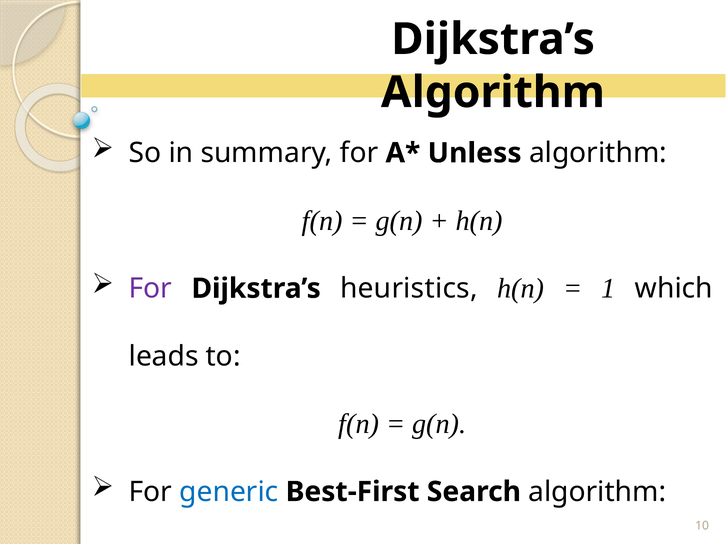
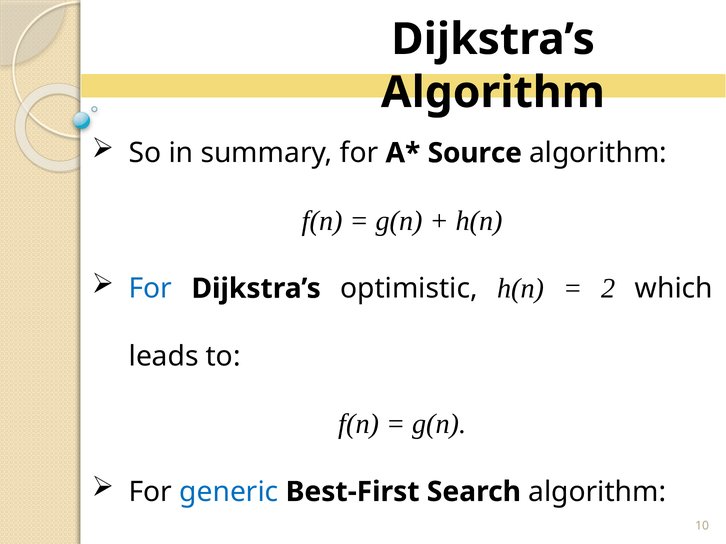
Unless: Unless -> Source
For at (150, 289) colour: purple -> blue
heuristics: heuristics -> optimistic
1: 1 -> 2
